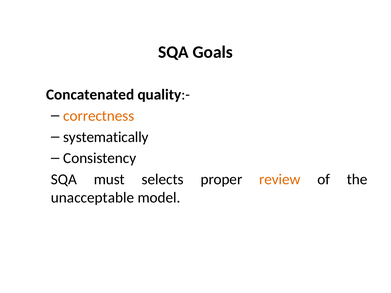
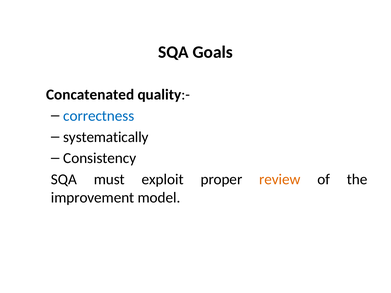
correctness colour: orange -> blue
selects: selects -> exploit
unacceptable: unacceptable -> improvement
